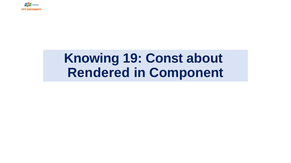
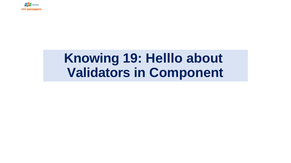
Const: Const -> Helllo
Rendered: Rendered -> Validators
